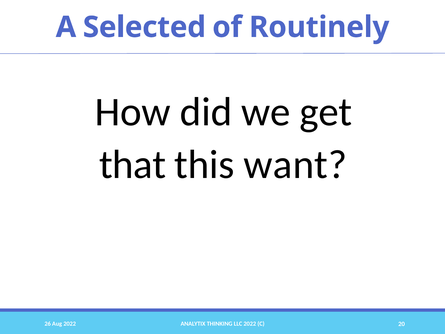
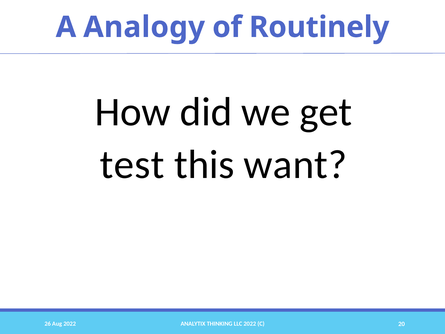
Selected: Selected -> Analogy
that: that -> test
